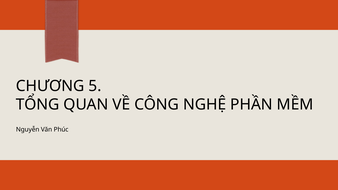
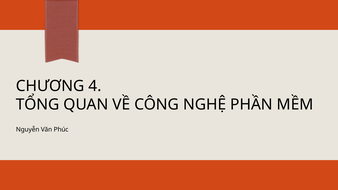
5: 5 -> 4
